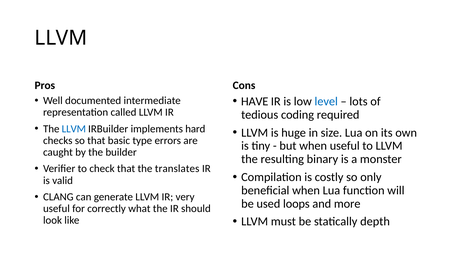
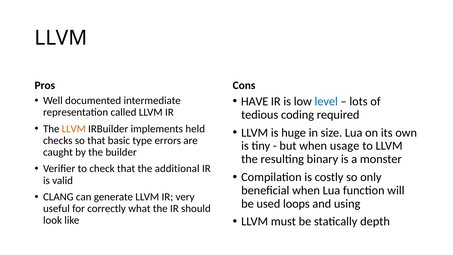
LLVM at (74, 129) colour: blue -> orange
hard: hard -> held
when useful: useful -> usage
translates: translates -> additional
more: more -> using
